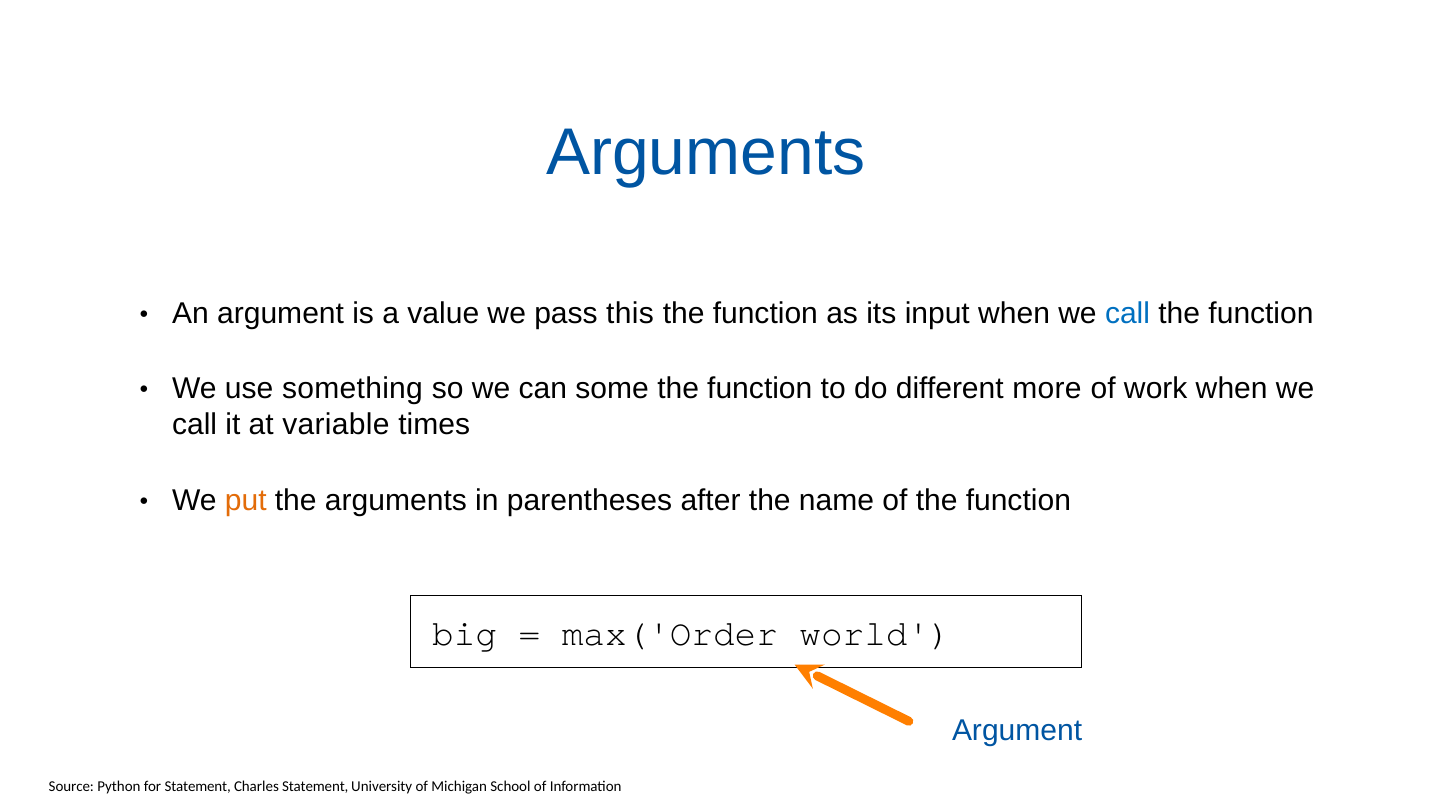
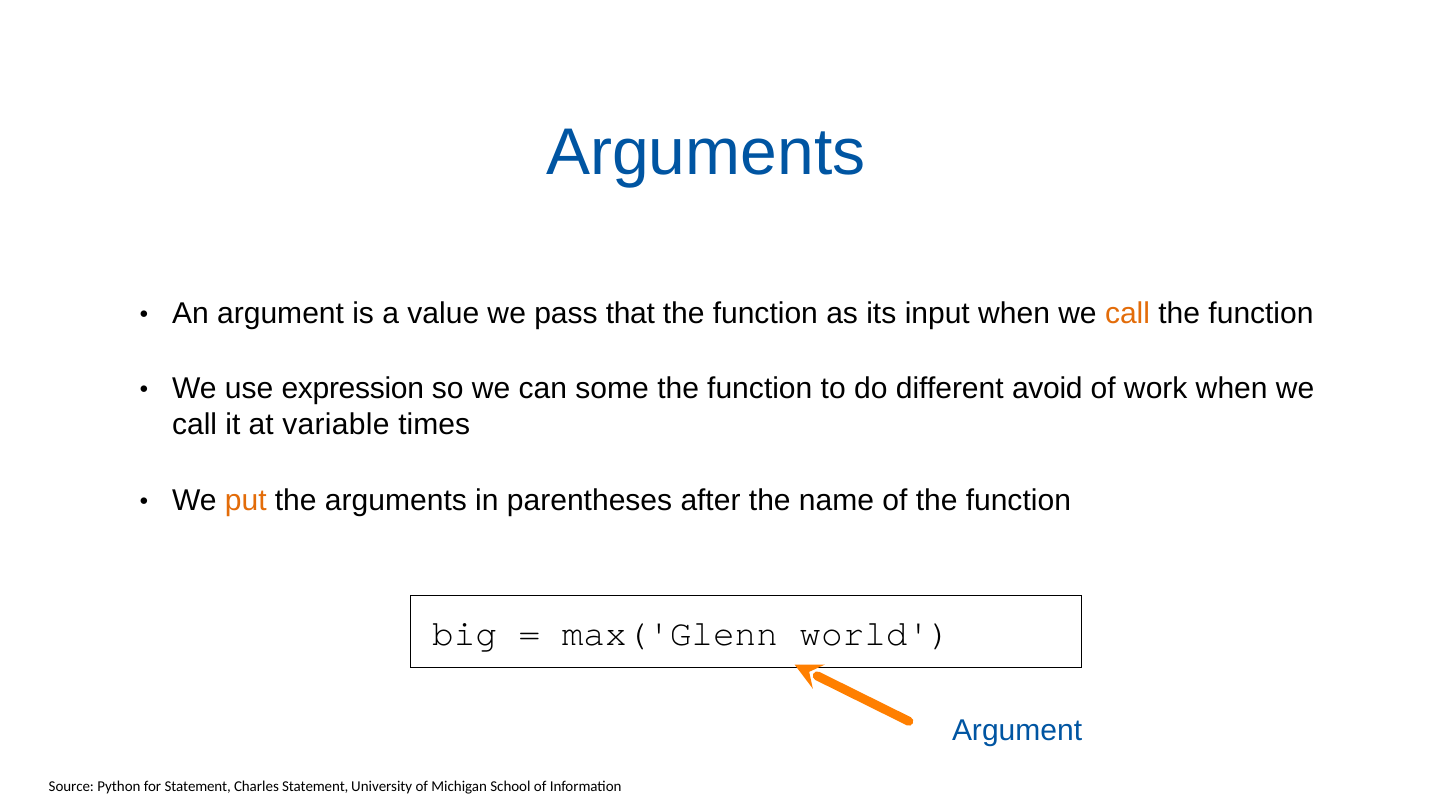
this: this -> that
call at (1128, 314) colour: blue -> orange
something: something -> expression
more: more -> avoid
max('Order: max('Order -> max('Glenn
